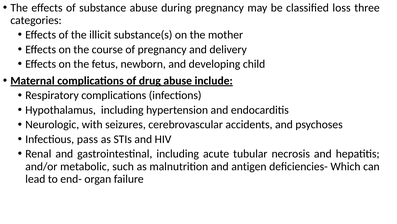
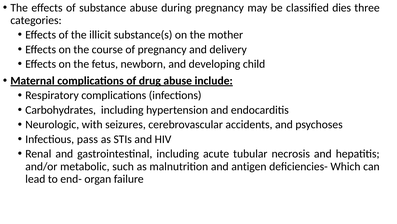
loss: loss -> dies
Hypothalamus: Hypothalamus -> Carbohydrates
